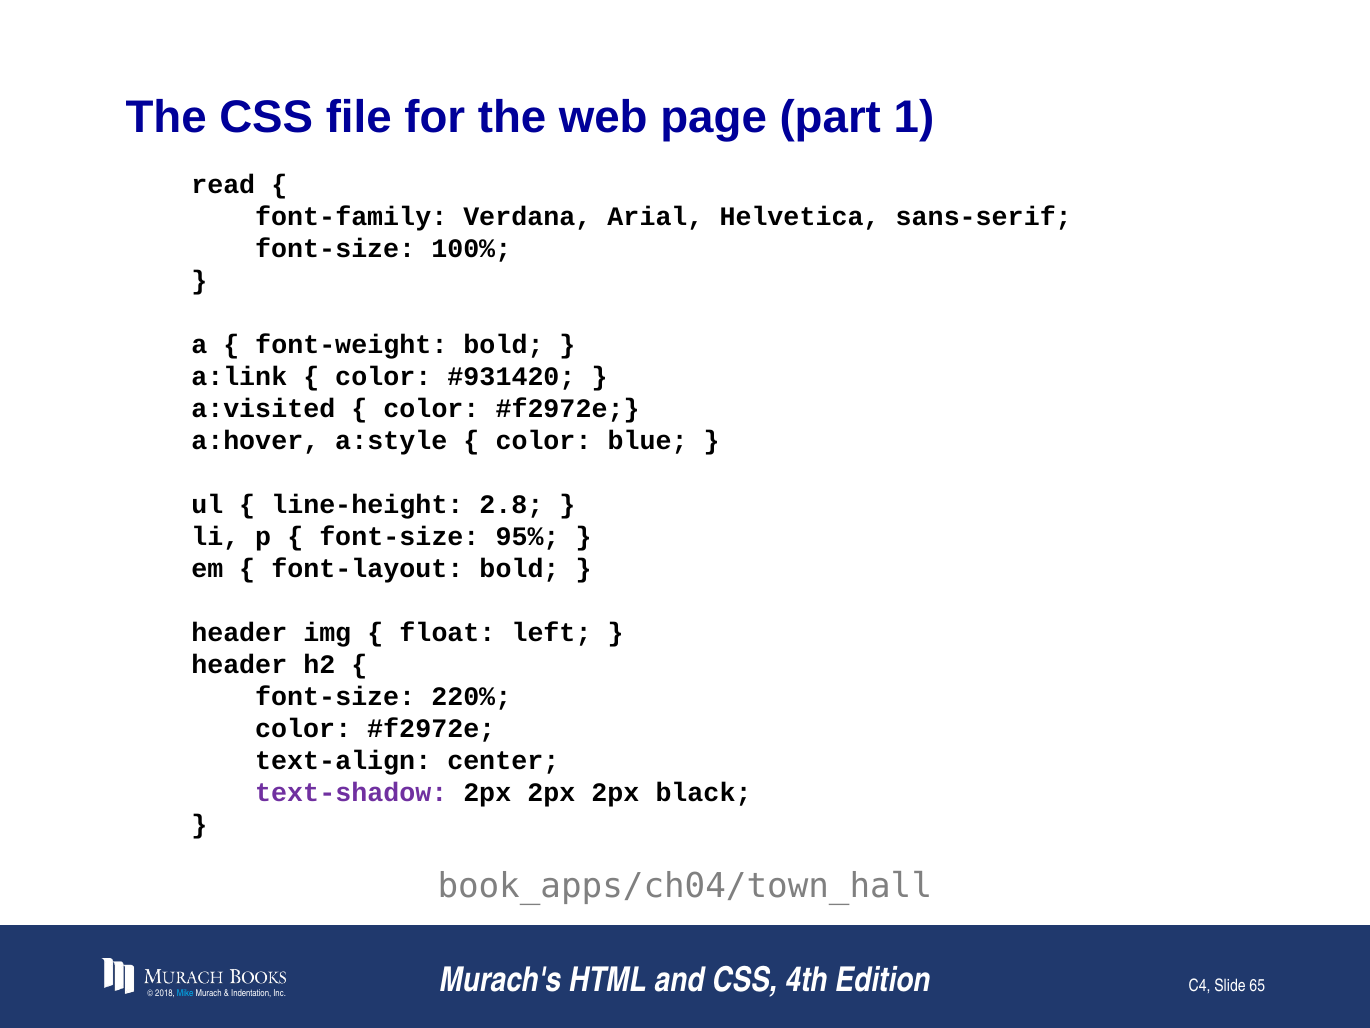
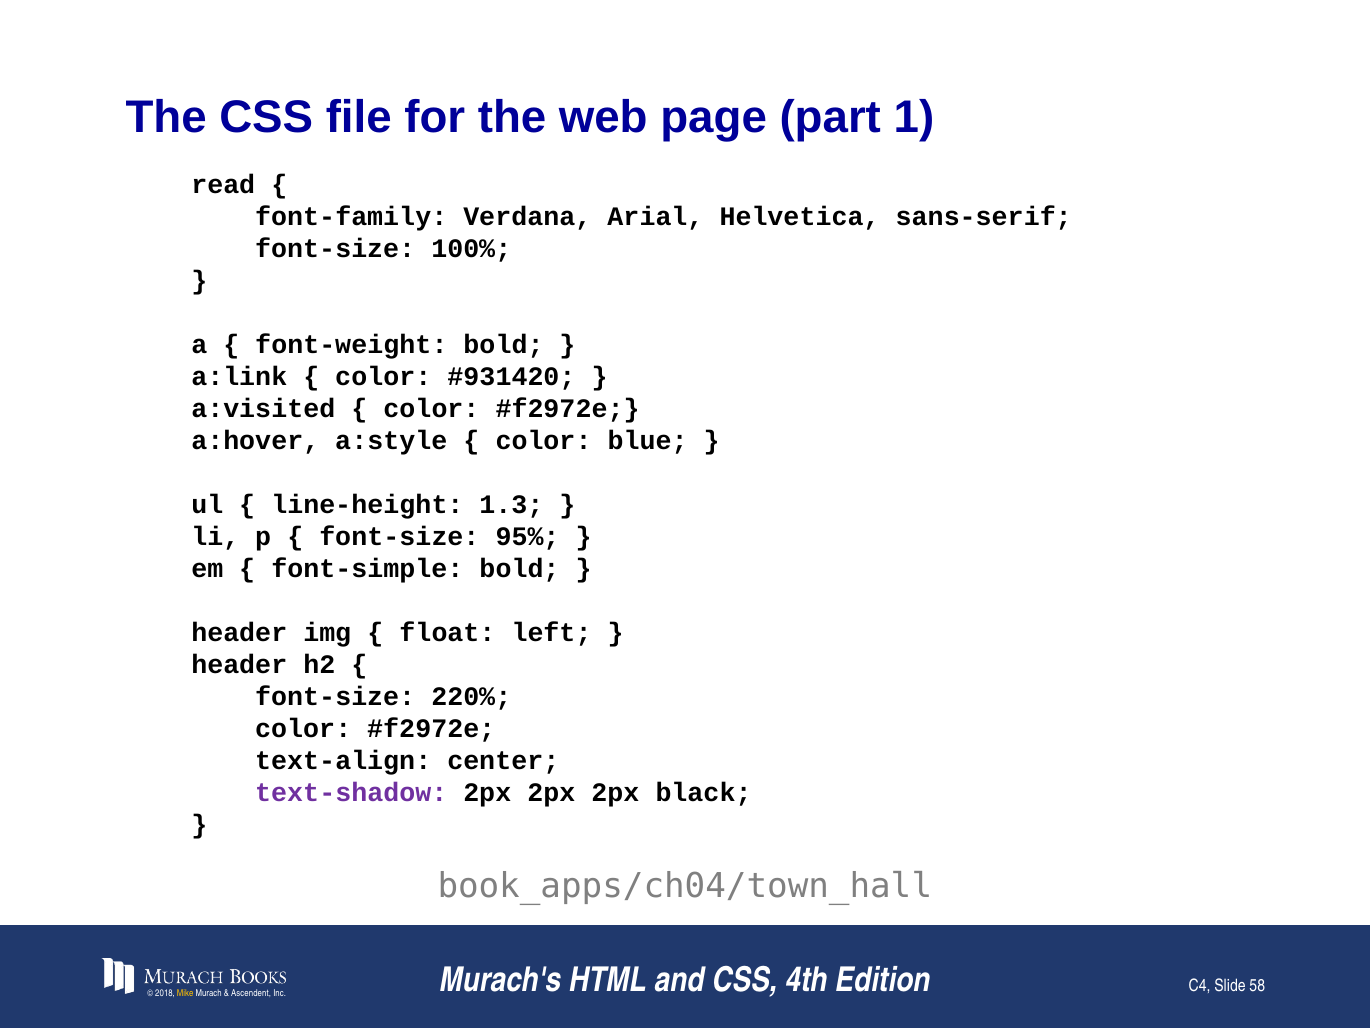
2.8: 2.8 -> 1.3
font-layout: font-layout -> font-simple
Mike colour: light blue -> yellow
Indentation: Indentation -> Ascendent
65: 65 -> 58
